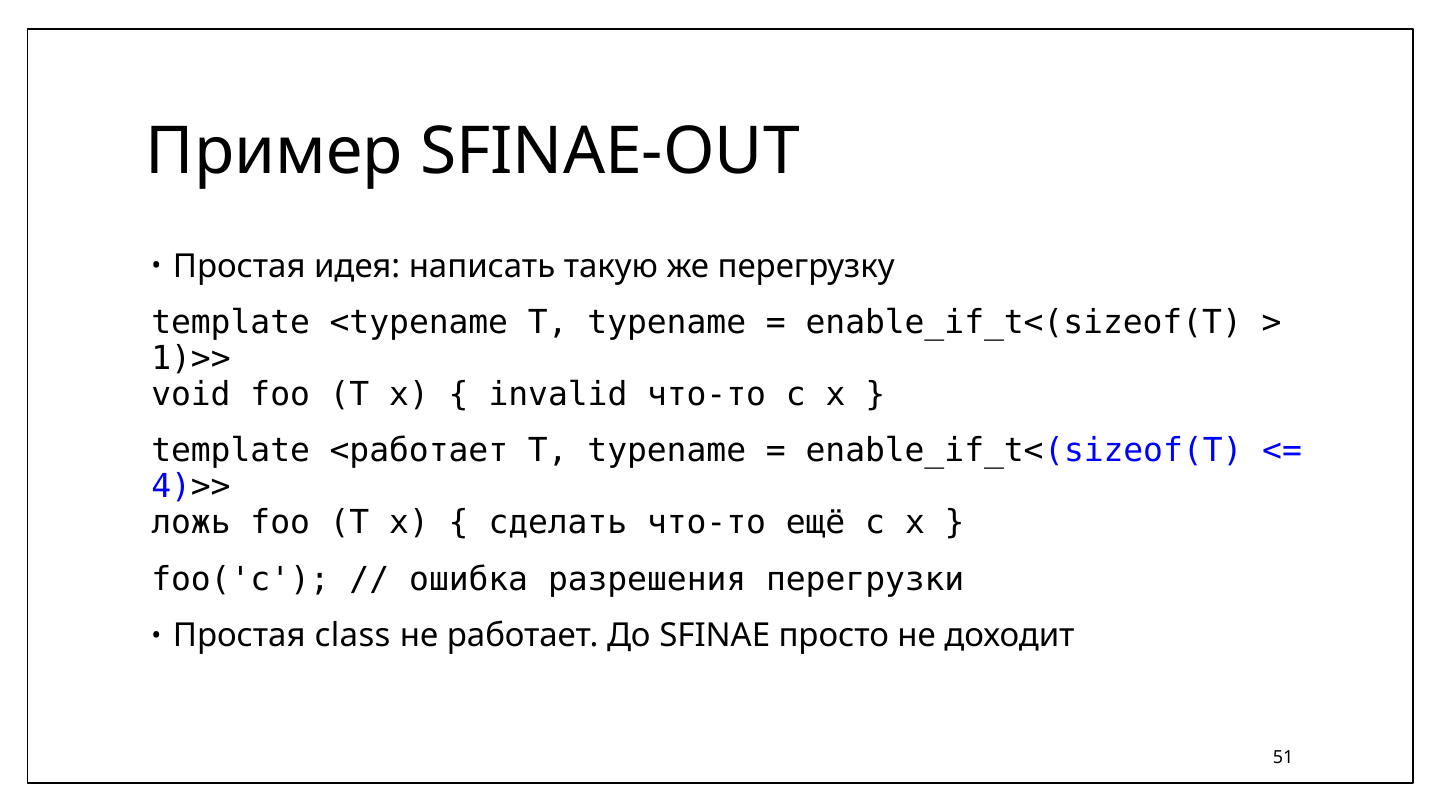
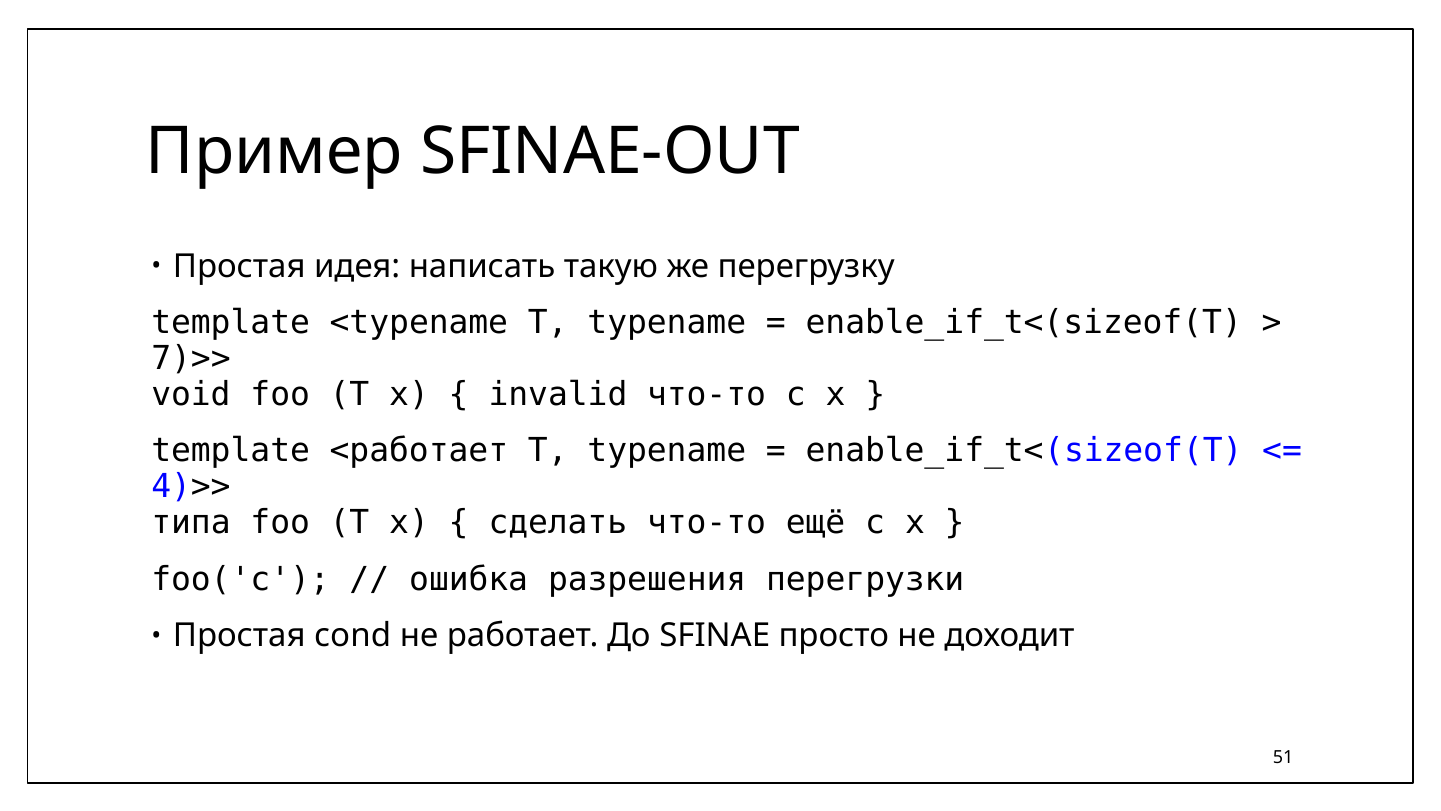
1)>>: 1)>> -> 7)>>
ложь: ложь -> типа
class: class -> cond
